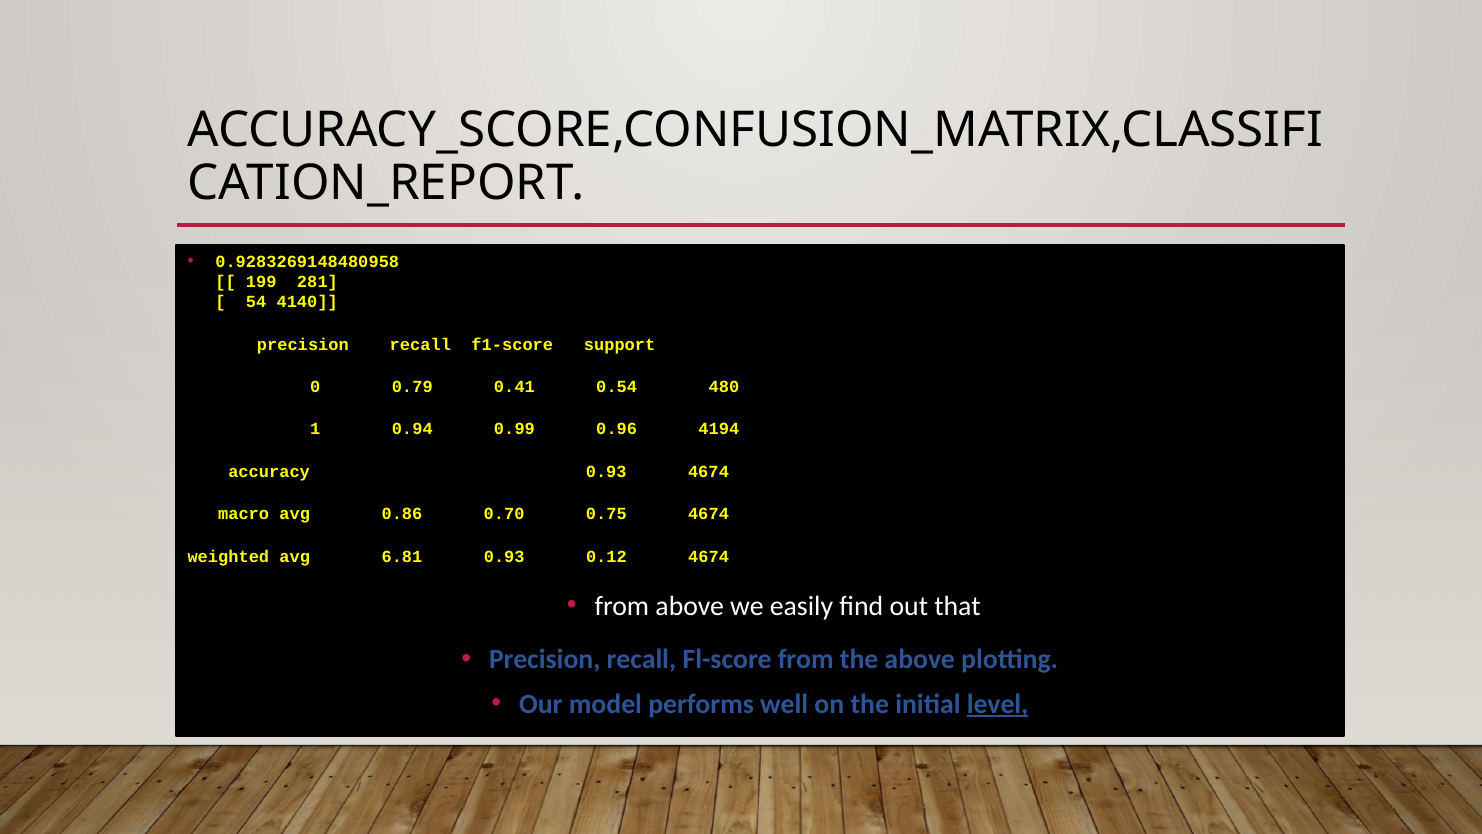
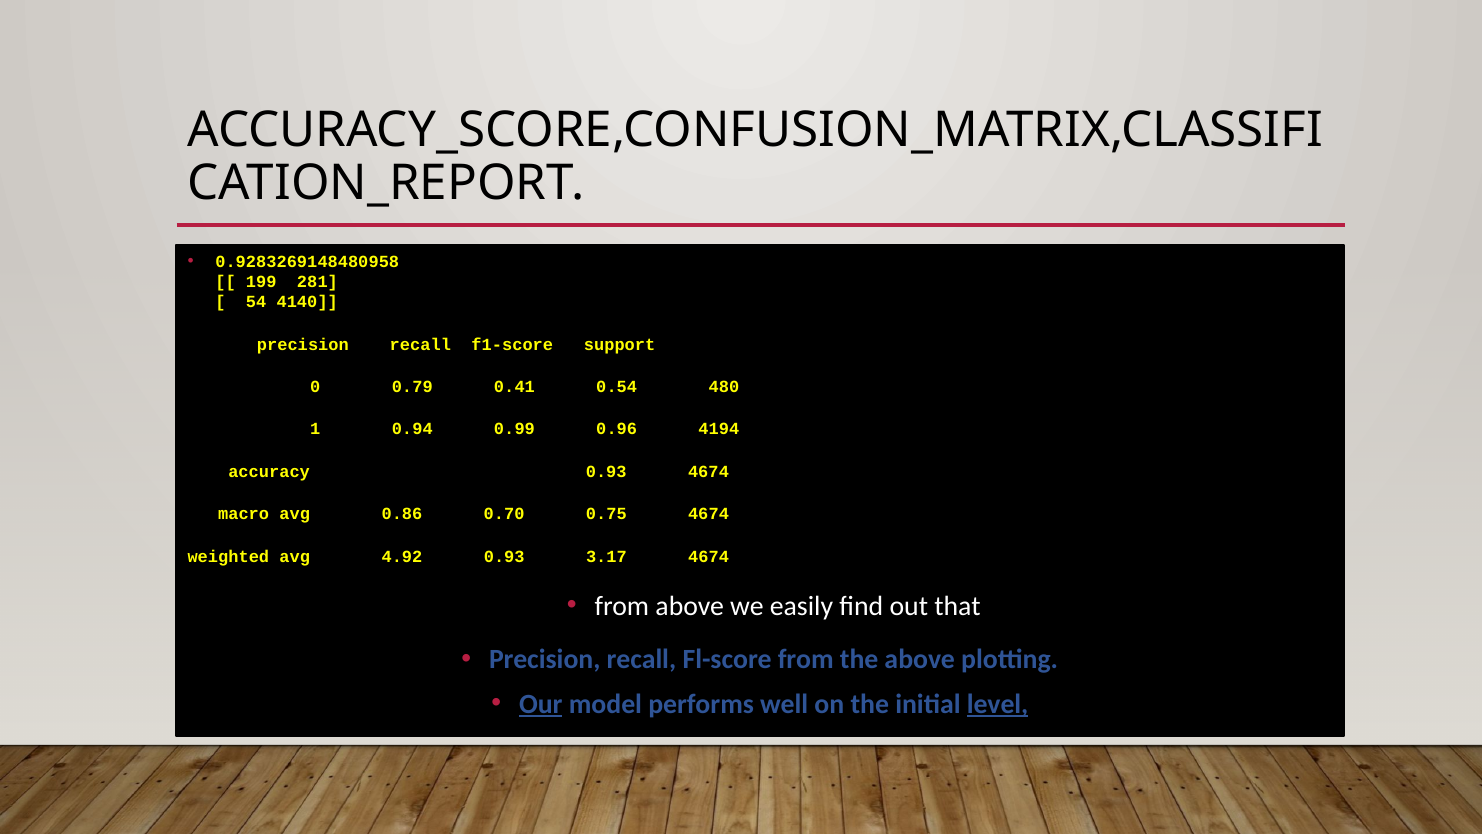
6.81: 6.81 -> 4.92
0.12: 0.12 -> 3.17
Our underline: none -> present
